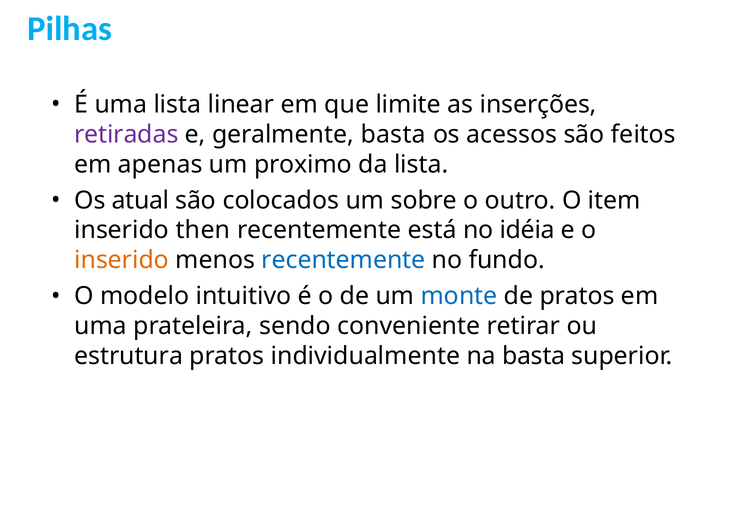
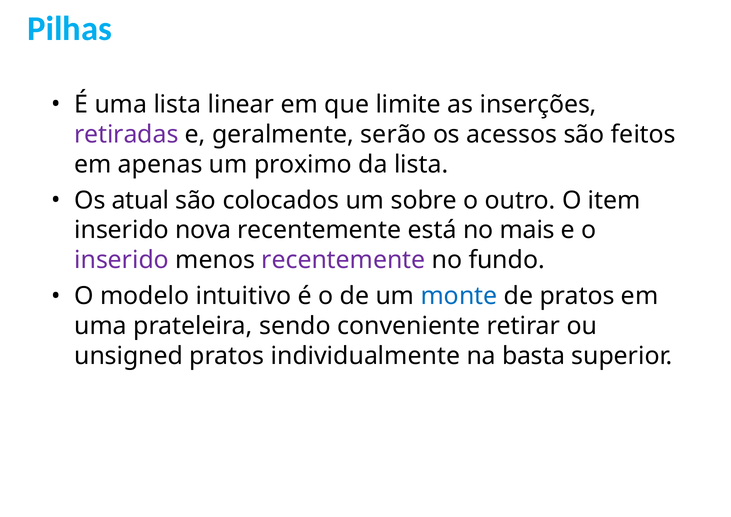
geralmente basta: basta -> serão
then: then -> nova
idéia: idéia -> mais
inserido at (122, 260) colour: orange -> purple
recentemente at (343, 260) colour: blue -> purple
estrutura: estrutura -> unsigned
